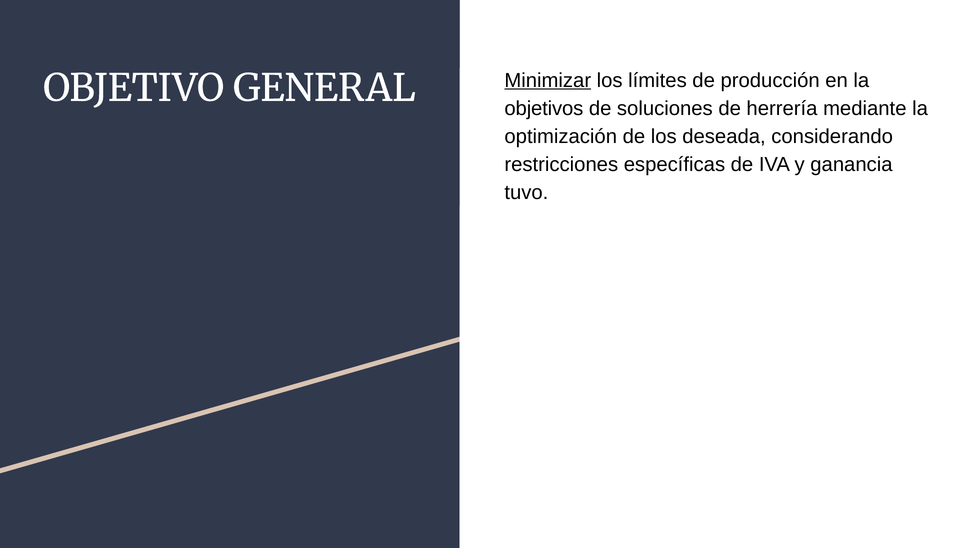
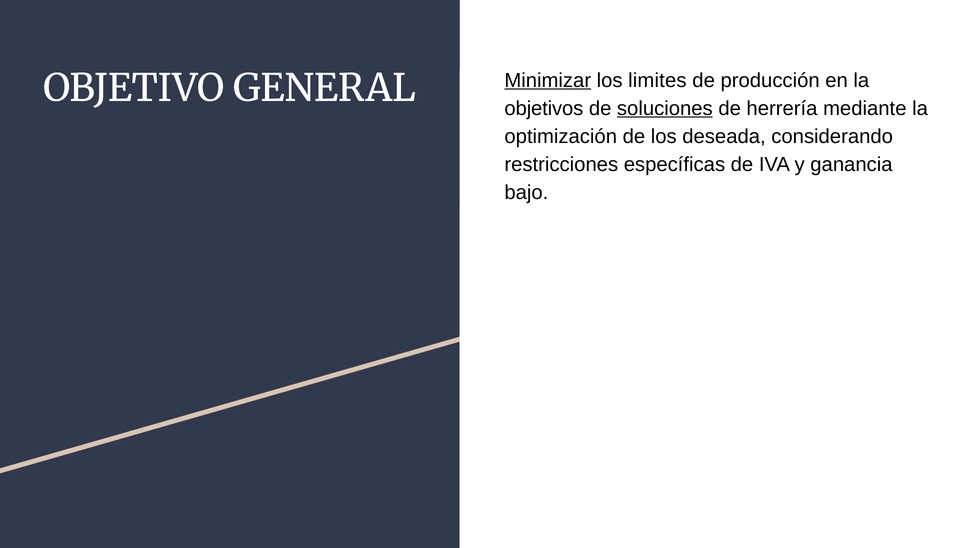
límites: límites -> limites
soluciones underline: none -> present
tuvo: tuvo -> bajo
